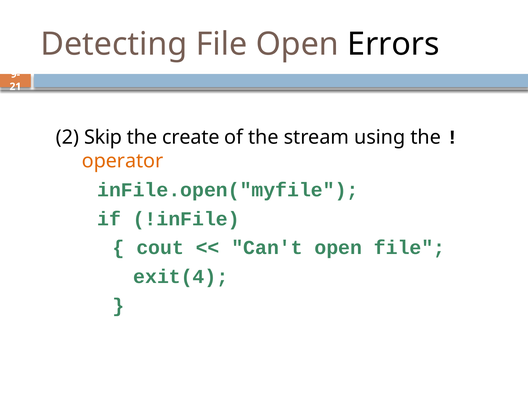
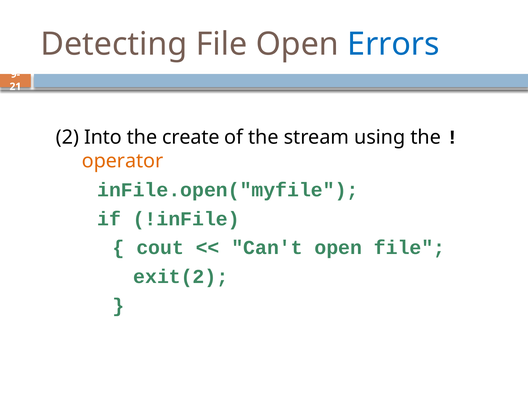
Errors colour: black -> blue
Skip: Skip -> Into
exit(4: exit(4 -> exit(2
